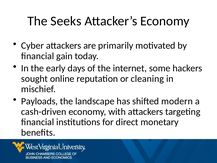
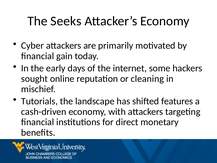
Payloads: Payloads -> Tutorials
modern: modern -> features
